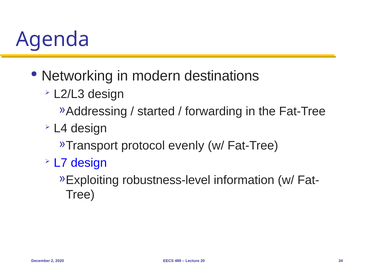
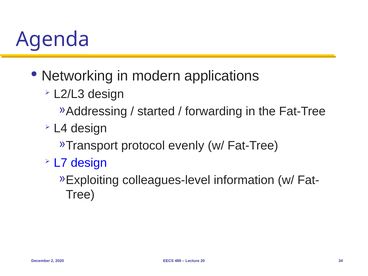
destinations: destinations -> applications
robustness-level: robustness-level -> colleagues-level
